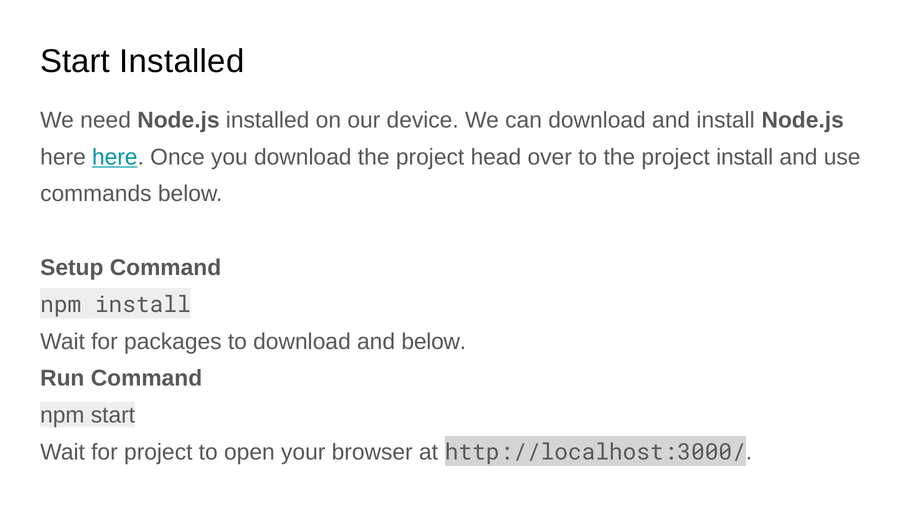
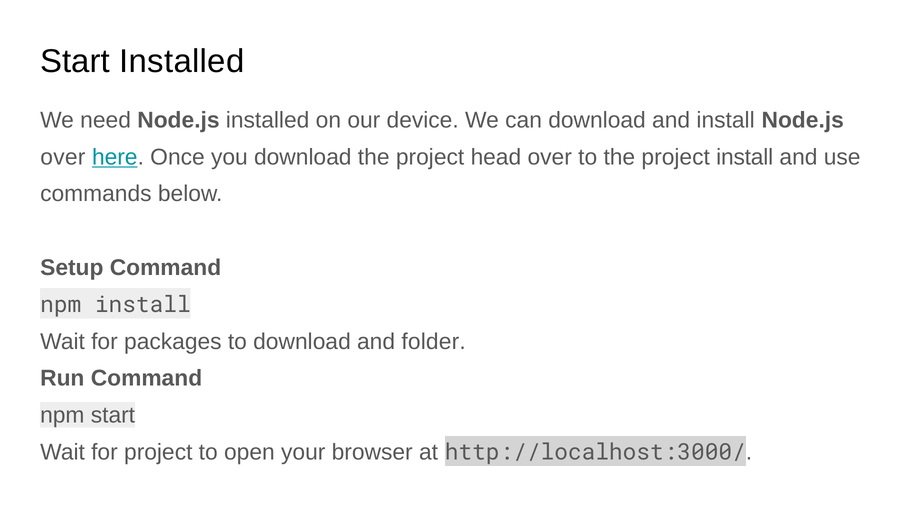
here at (63, 157): here -> over
and below: below -> folder
